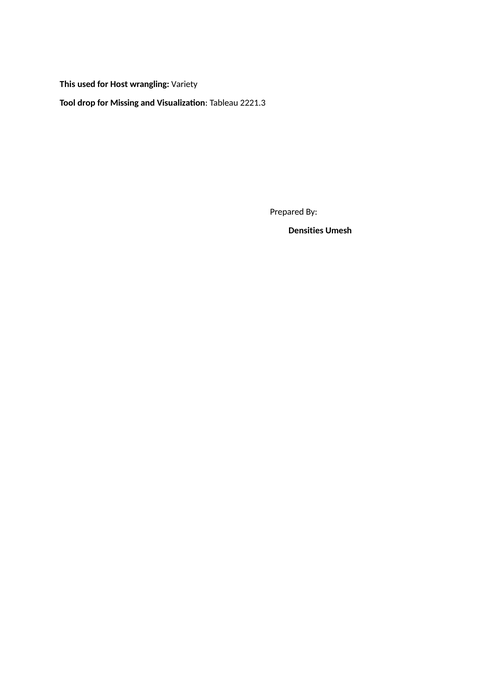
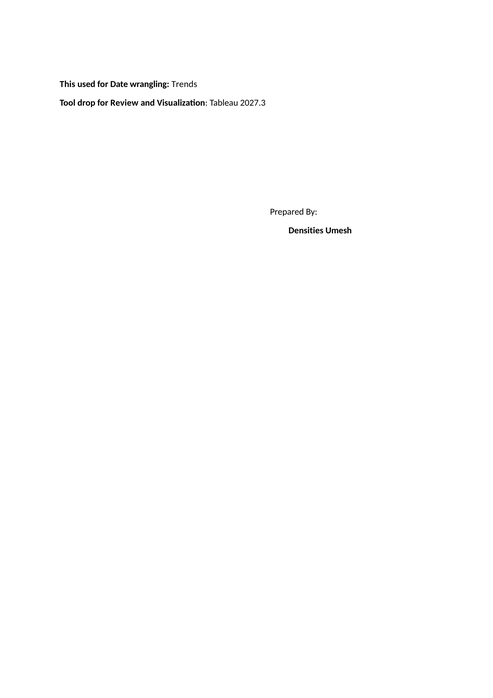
Host: Host -> Date
Variety: Variety -> Trends
Missing: Missing -> Review
2221.3: 2221.3 -> 2027.3
